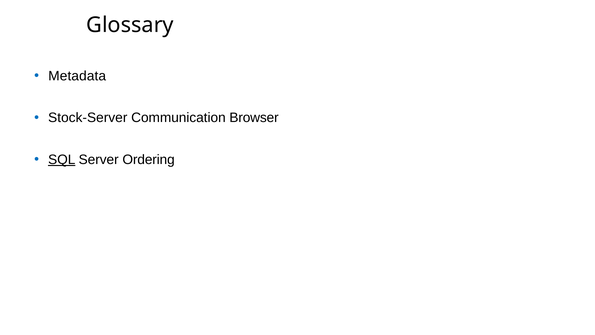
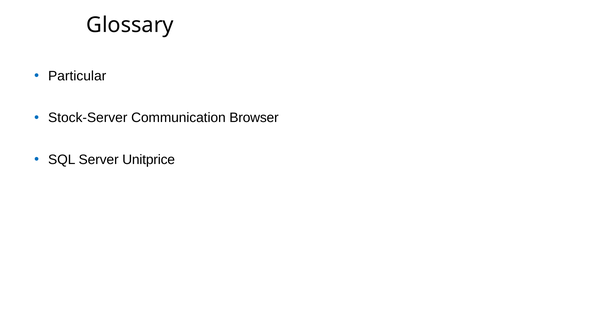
Metadata: Metadata -> Particular
SQL underline: present -> none
Ordering: Ordering -> Unitprice
